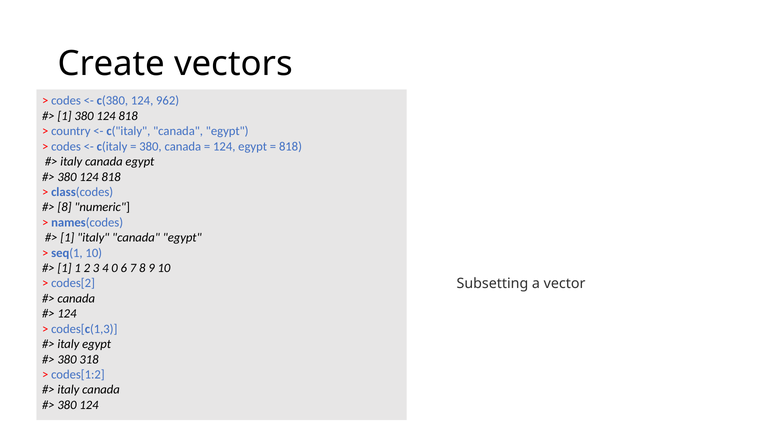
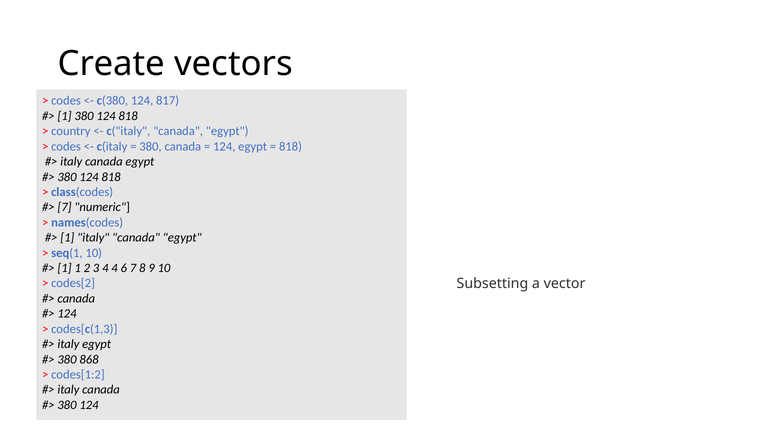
962: 962 -> 817
8 at (64, 207): 8 -> 7
4 0: 0 -> 4
318: 318 -> 868
